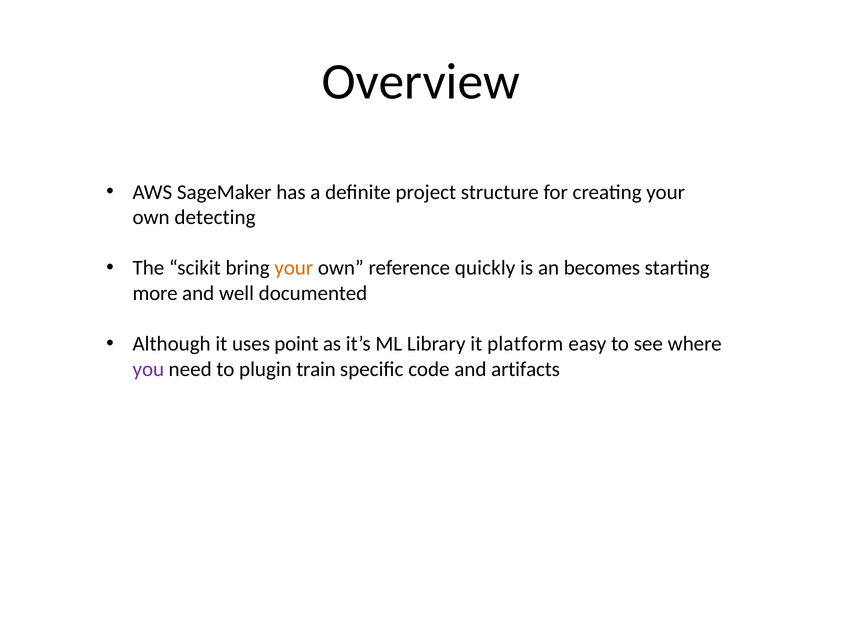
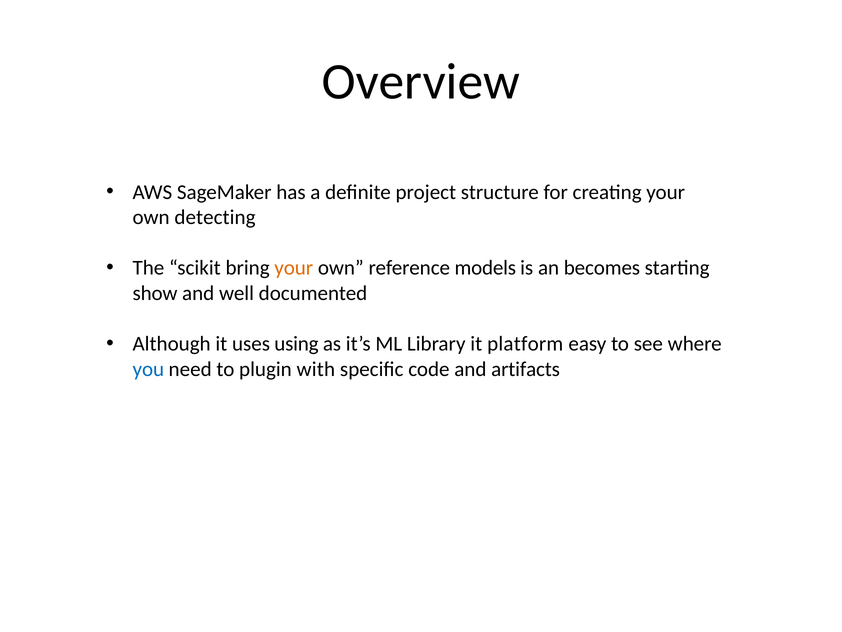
quickly: quickly -> models
more: more -> show
point: point -> using
you colour: purple -> blue
train: train -> with
